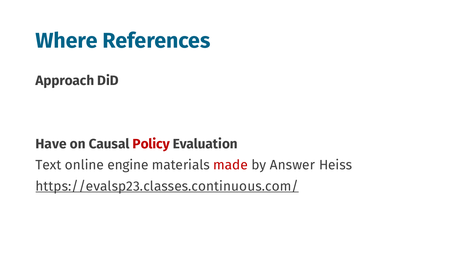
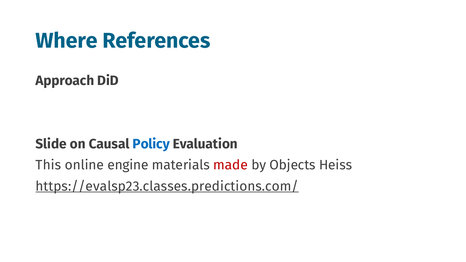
Have: Have -> Slide
Policy colour: red -> blue
Text: Text -> This
Answer: Answer -> Objects
https://evalsp23.classes.continuous.com/: https://evalsp23.classes.continuous.com/ -> https://evalsp23.classes.predictions.com/
